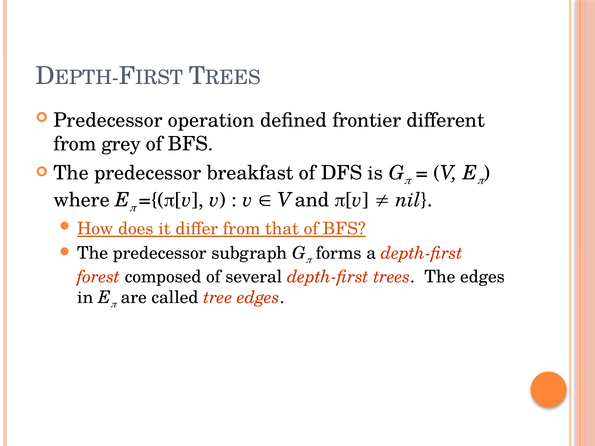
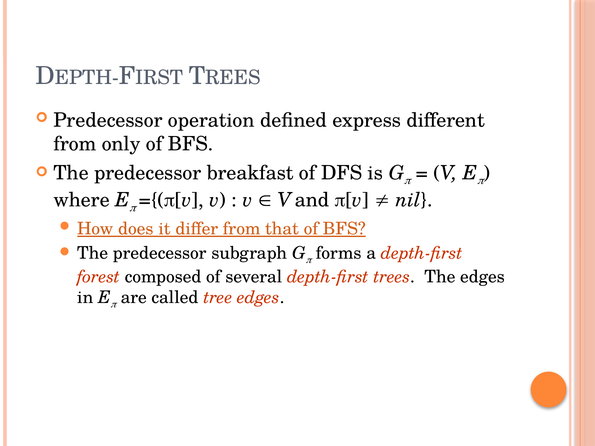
frontier: frontier -> express
grey: grey -> only
